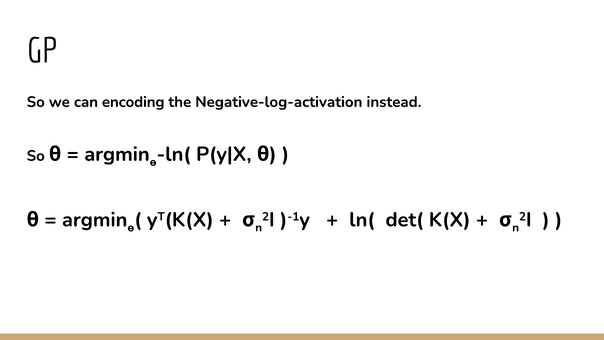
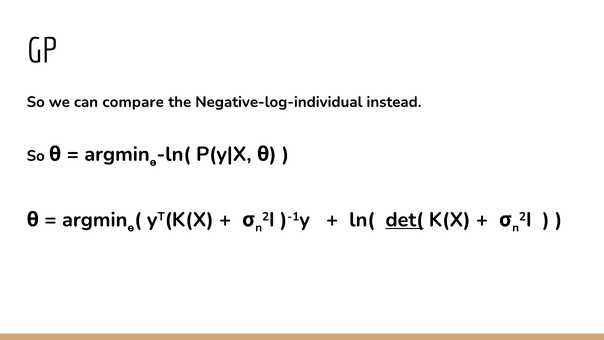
encoding: encoding -> compare
Negative-log-activation: Negative-log-activation -> Negative-log-individual
det( underline: none -> present
